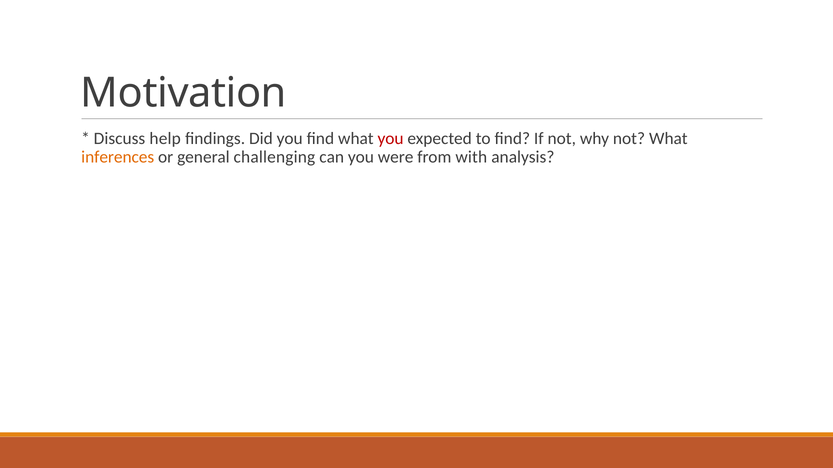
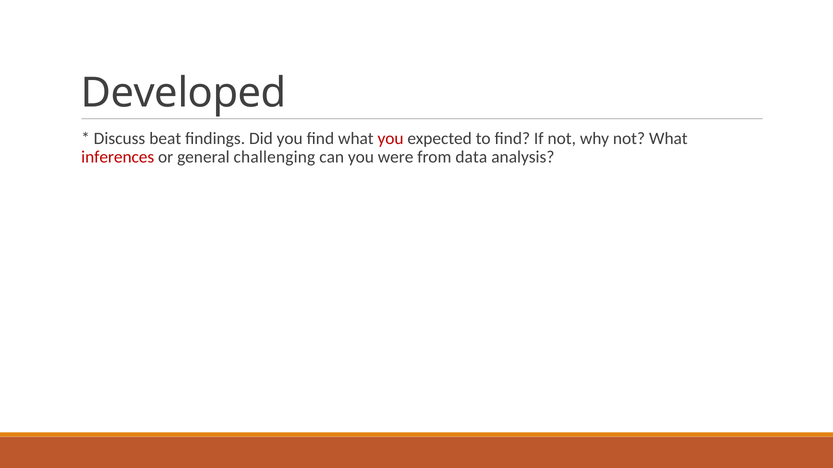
Motivation: Motivation -> Developed
help: help -> beat
inferences colour: orange -> red
with: with -> data
